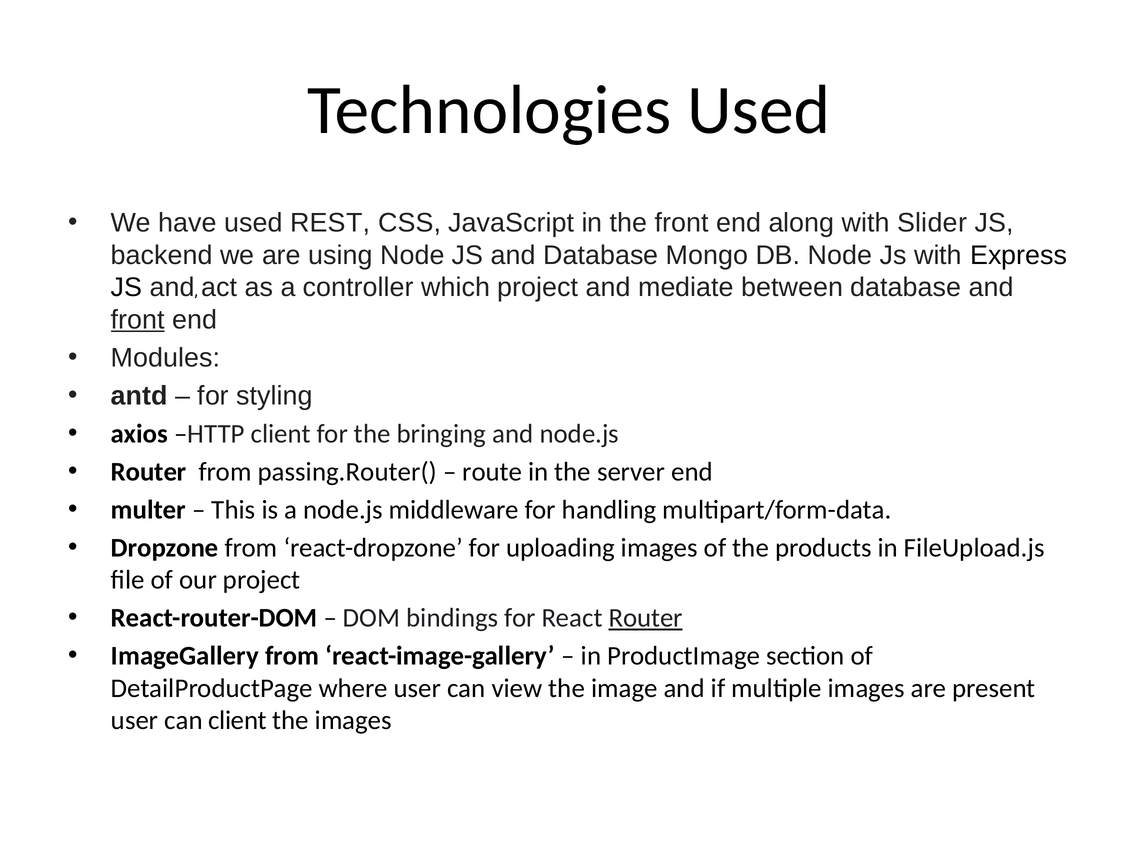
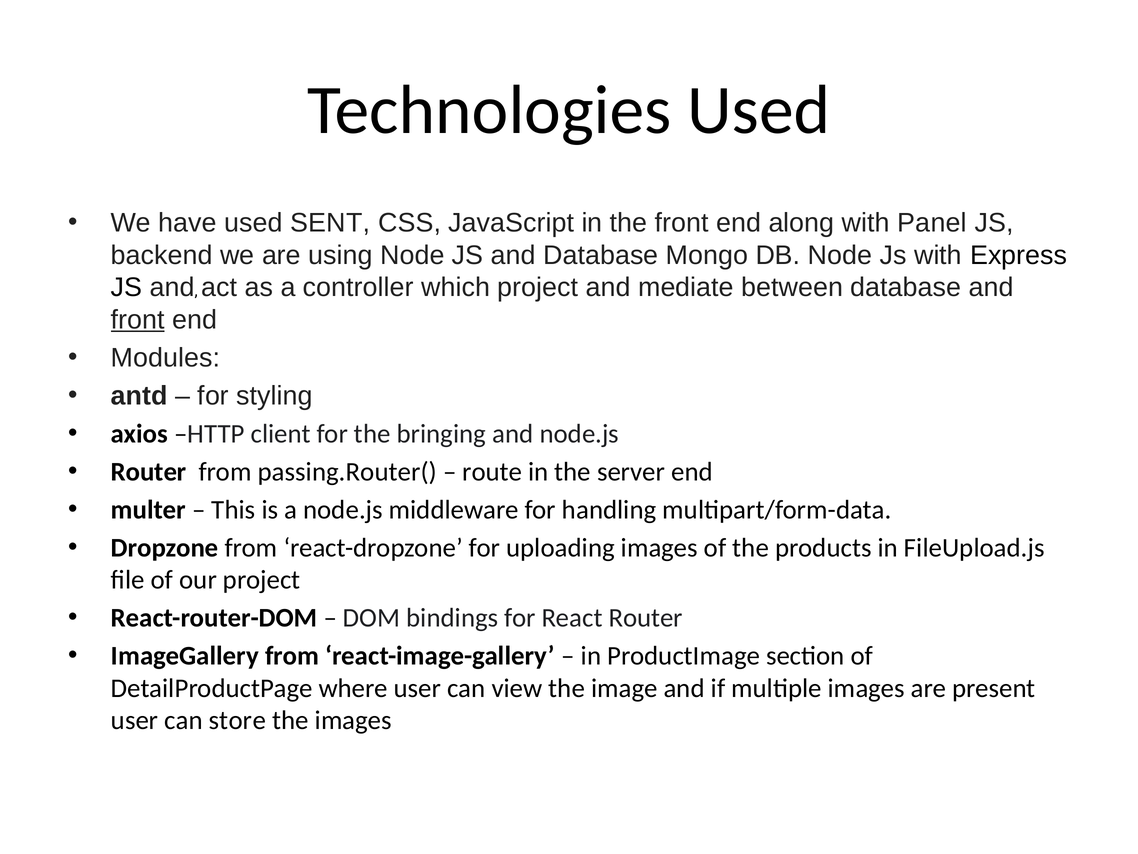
REST: REST -> SENT
Slider: Slider -> Panel
Router at (646, 618) underline: present -> none
can client: client -> store
